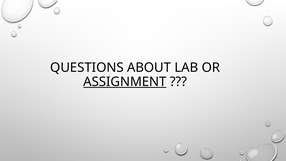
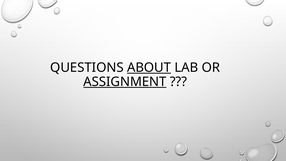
ABOUT underline: none -> present
